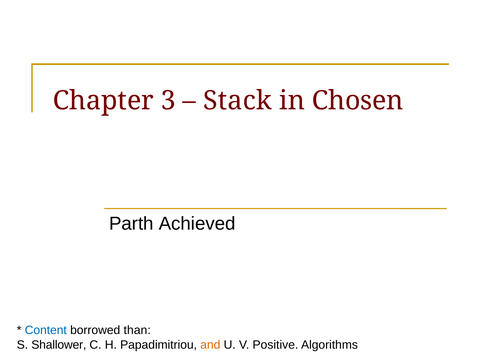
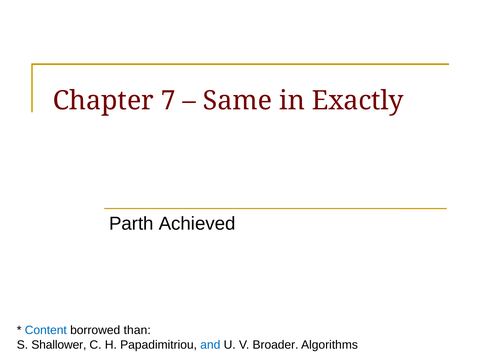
3: 3 -> 7
Stack: Stack -> Same
Chosen: Chosen -> Exactly
and colour: orange -> blue
Positive: Positive -> Broader
